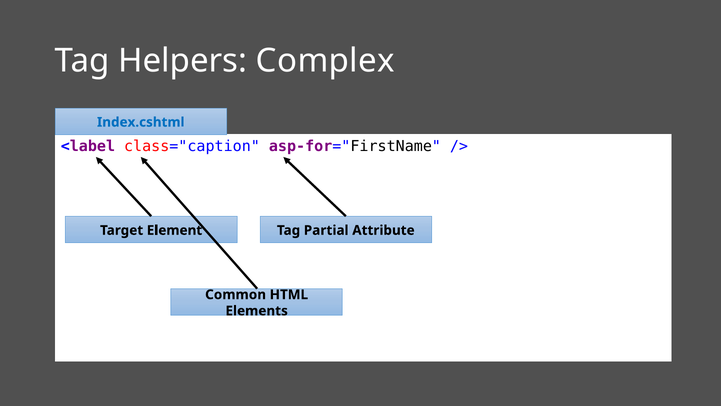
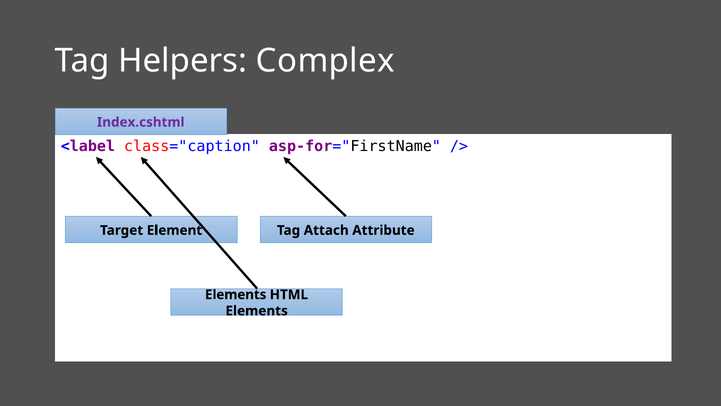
Index.cshtml colour: blue -> purple
Partial: Partial -> Attach
Common at (236, 294): Common -> Elements
